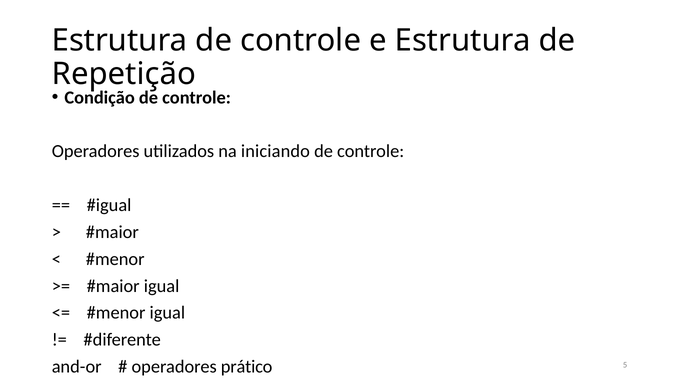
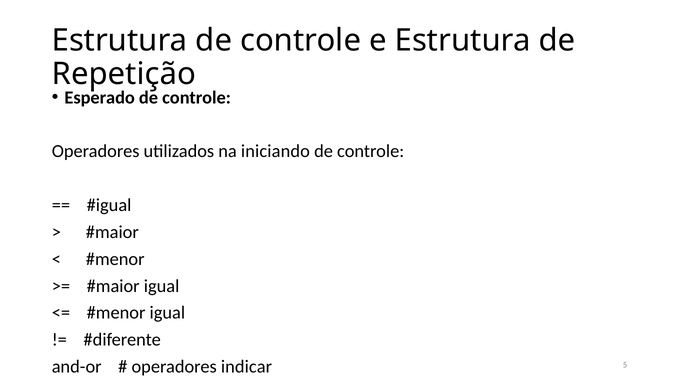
Condição: Condição -> Esperado
prático: prático -> indicar
